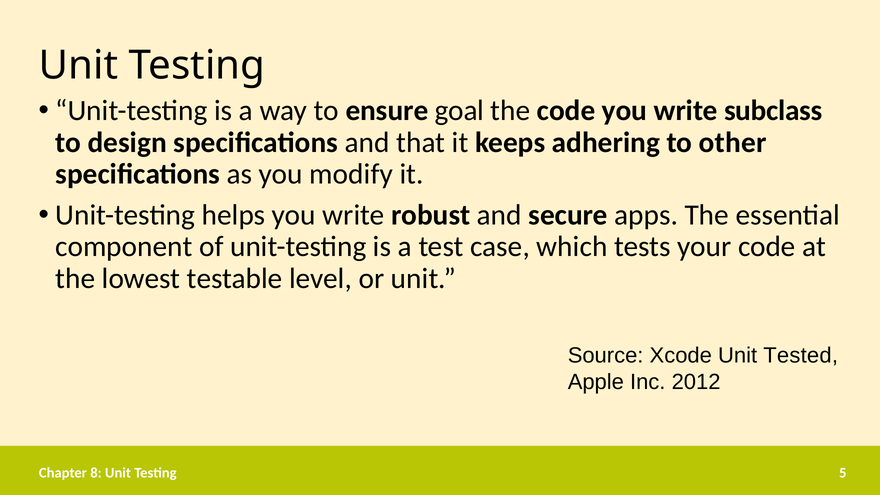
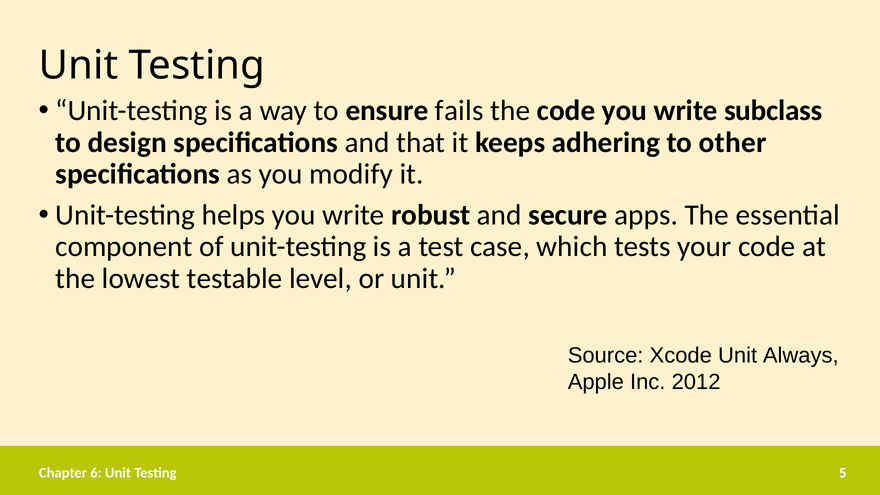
goal: goal -> fails
Tested: Tested -> Always
8: 8 -> 6
